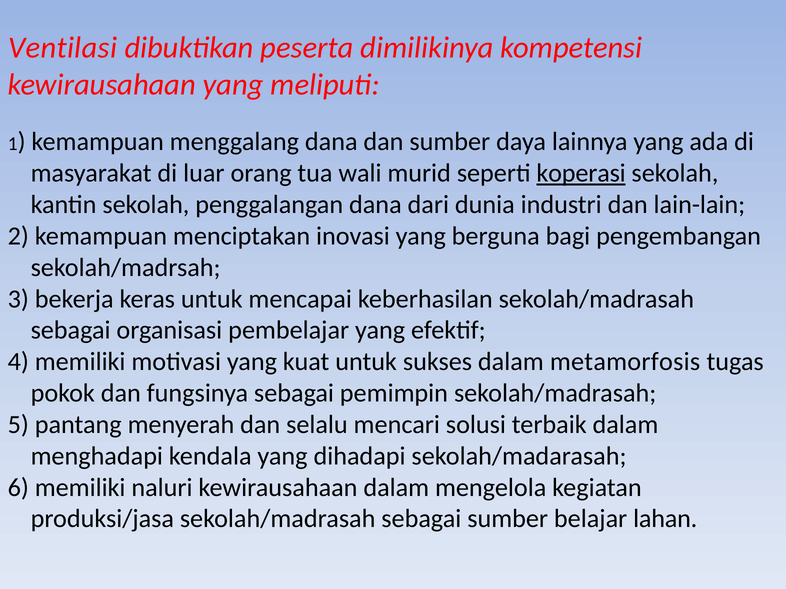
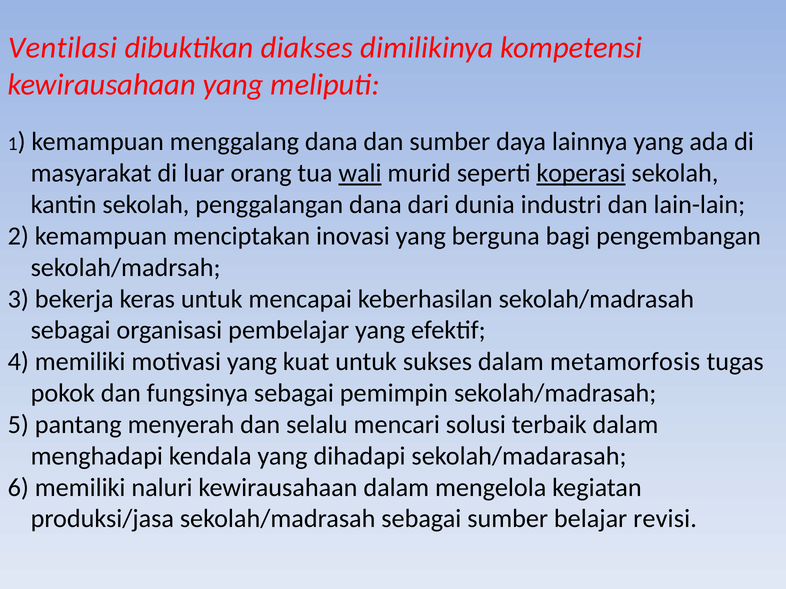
peserta: peserta -> diakses
wali underline: none -> present
lahan: lahan -> revisi
